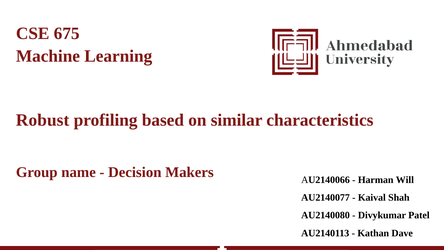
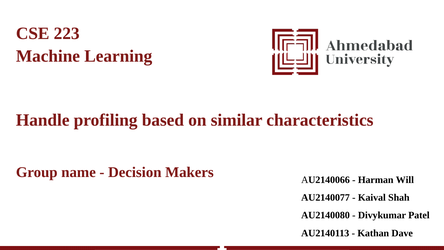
675: 675 -> 223
Robust: Robust -> Handle
